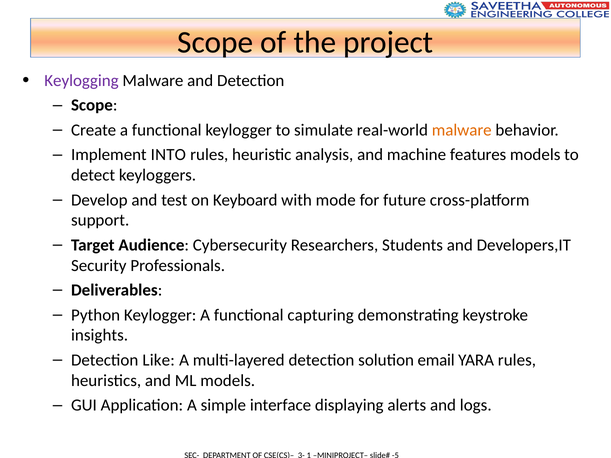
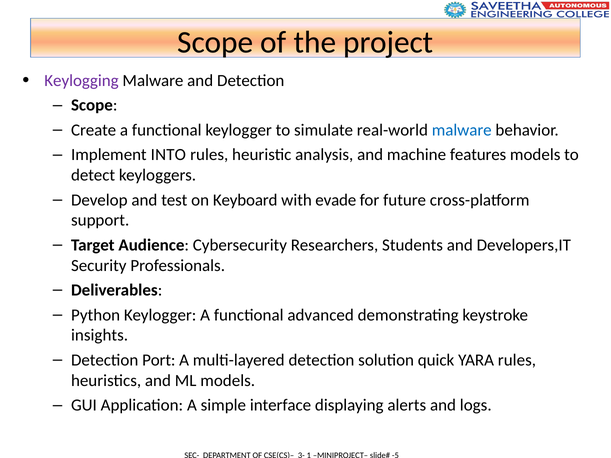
malware at (462, 130) colour: orange -> blue
mode: mode -> evade
capturing: capturing -> advanced
Like: Like -> Port
email: email -> quick
